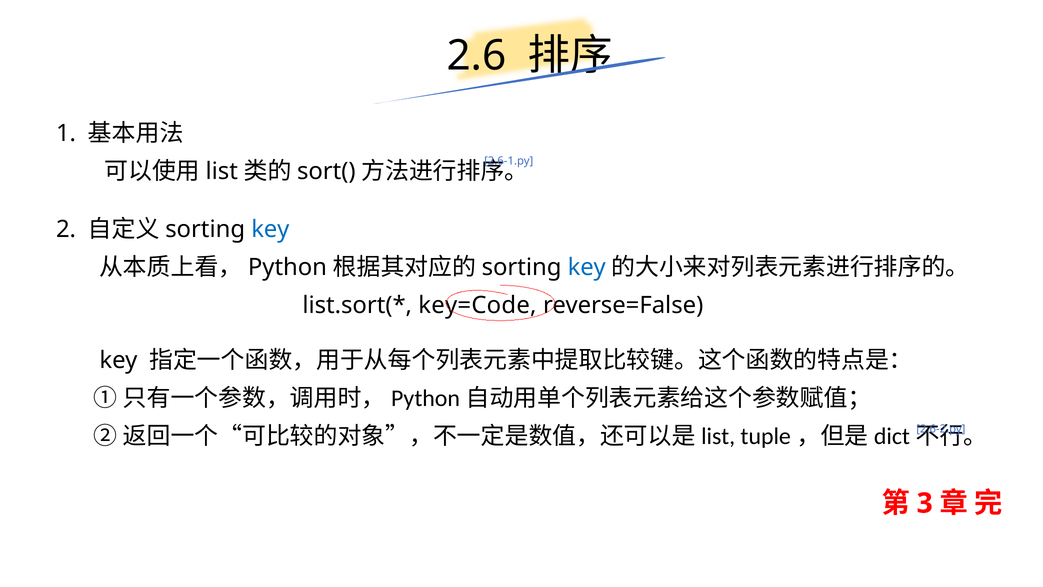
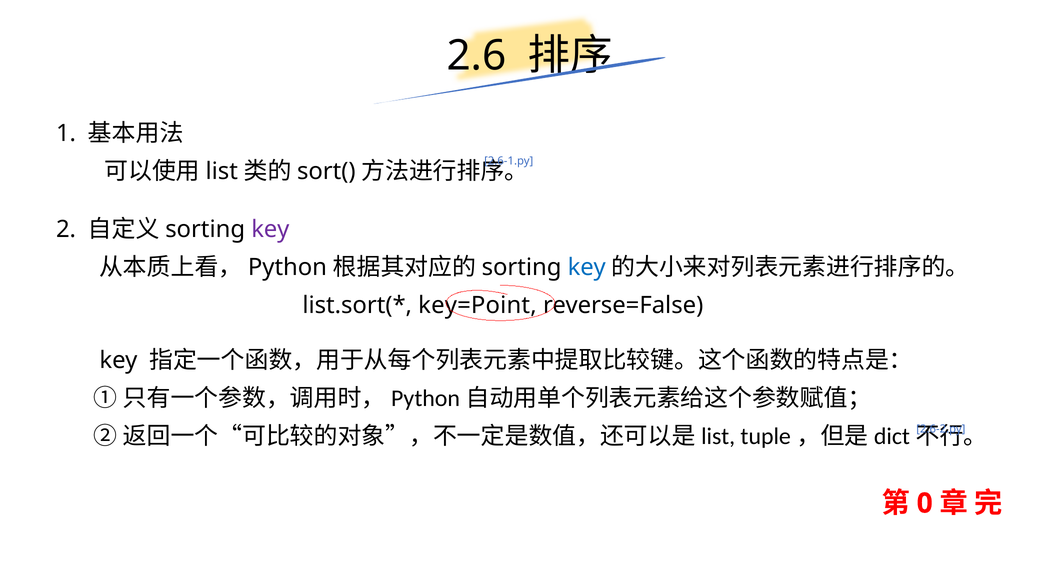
key at (270, 229) colour: blue -> purple
key=Code: key=Code -> key=Point
3: 3 -> 0
